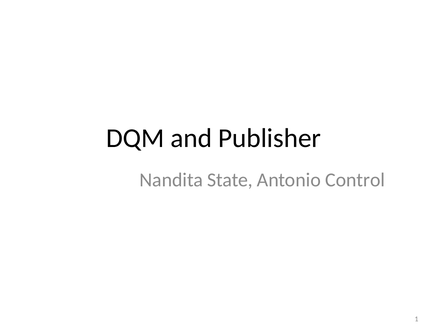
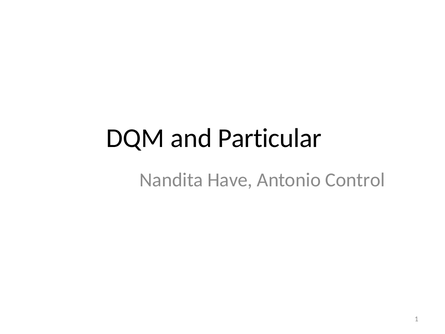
Publisher: Publisher -> Particular
State: State -> Have
